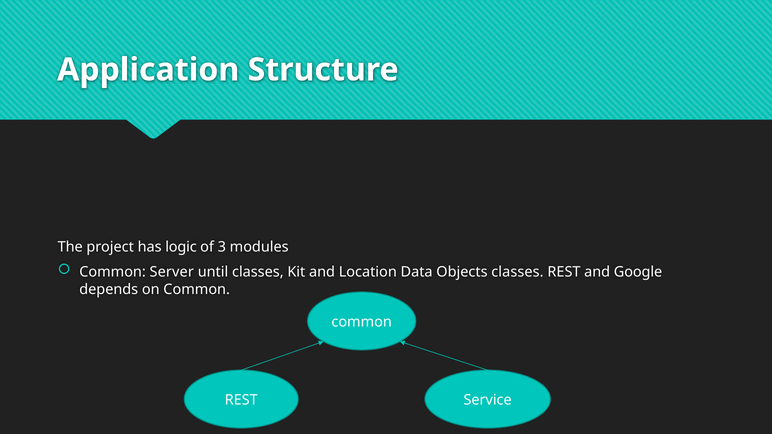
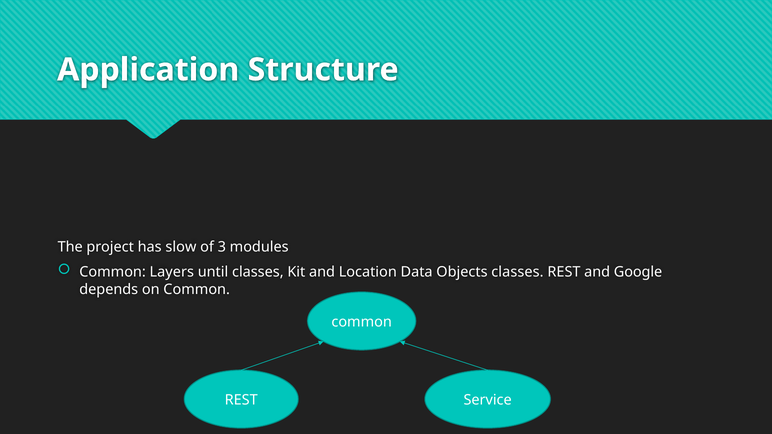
logic: logic -> slow
Server: Server -> Layers
